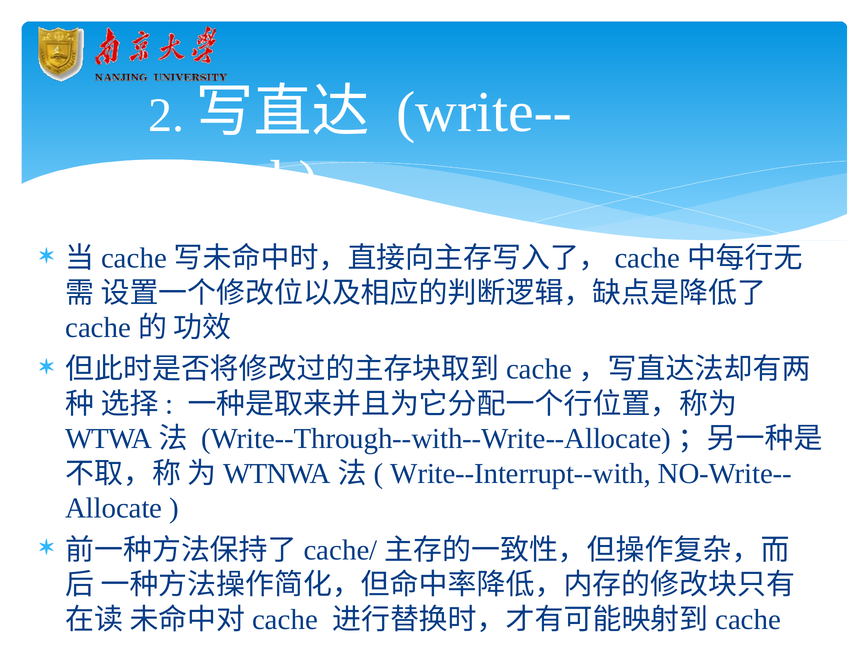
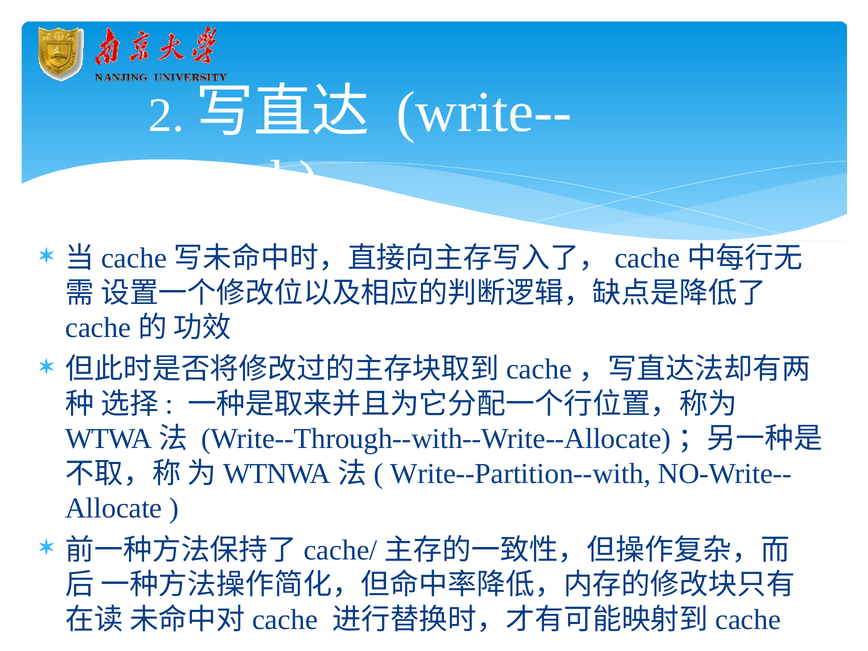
Write--Interrupt--with: Write--Interrupt--with -> Write--Partition--with
